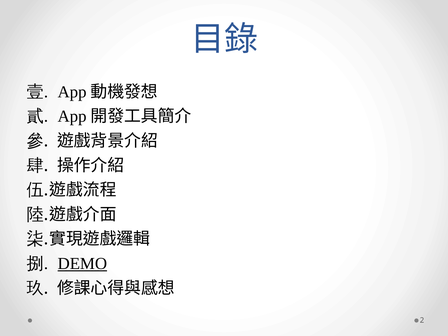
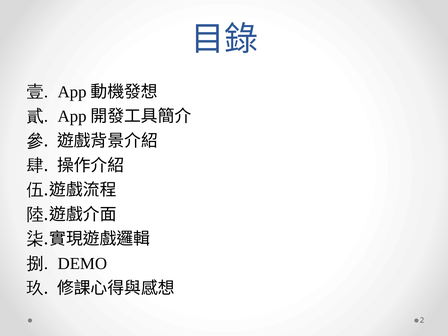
DEMO underline: present -> none
